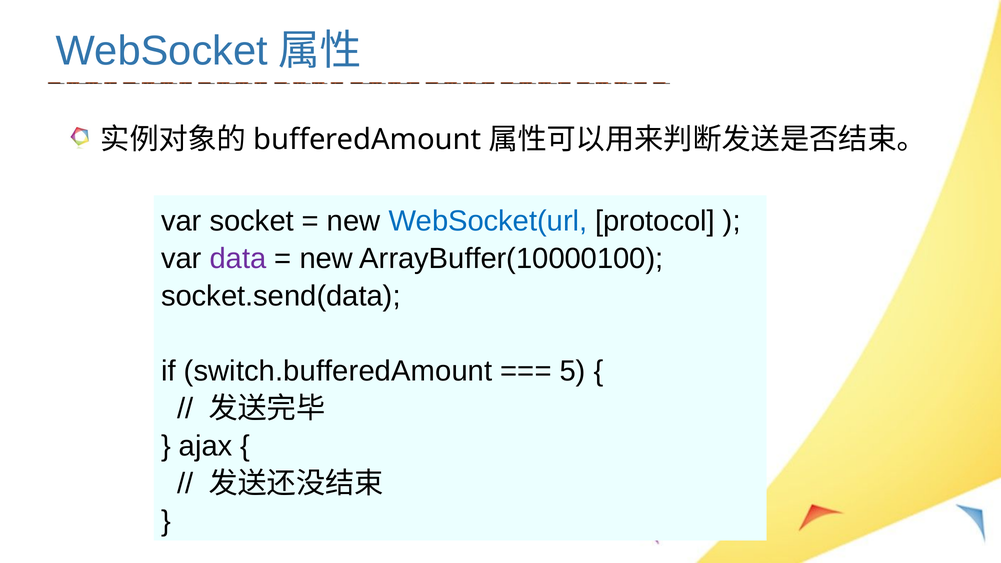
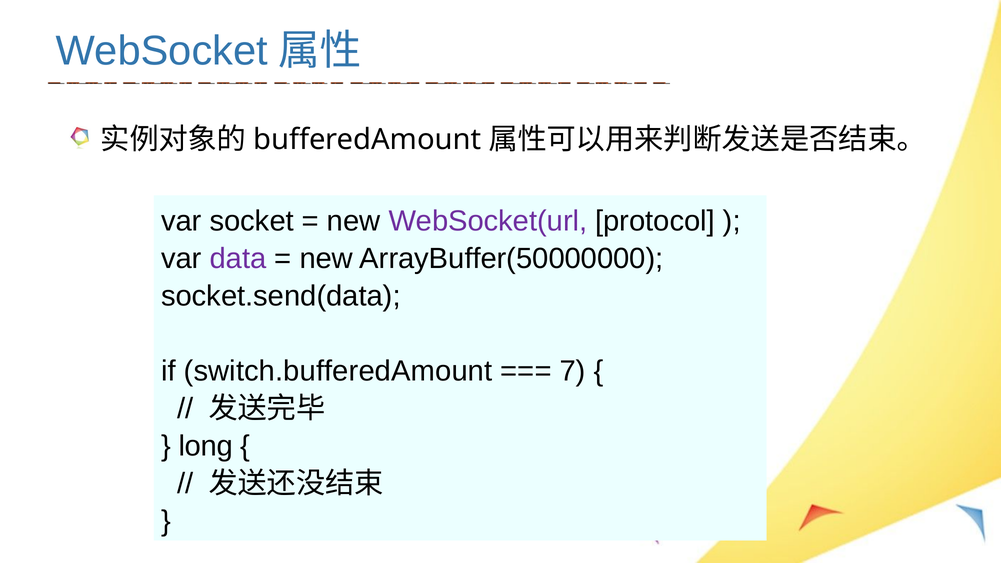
WebSocket(url colour: blue -> purple
ArrayBuffer(10000100: ArrayBuffer(10000100 -> ArrayBuffer(50000000
5: 5 -> 7
ajax: ajax -> long
